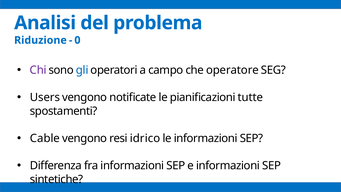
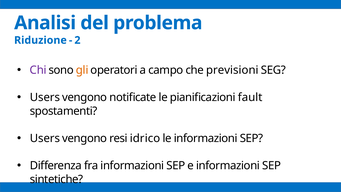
0: 0 -> 2
gli colour: blue -> orange
operatore: operatore -> previsioni
tutte: tutte -> fault
Cable at (45, 138): Cable -> Users
